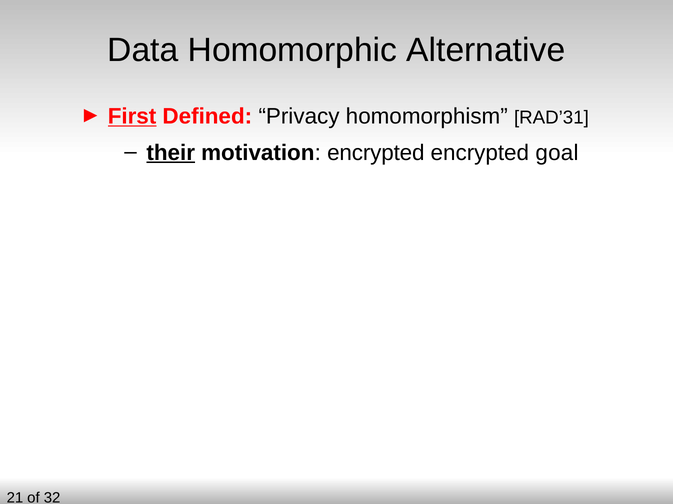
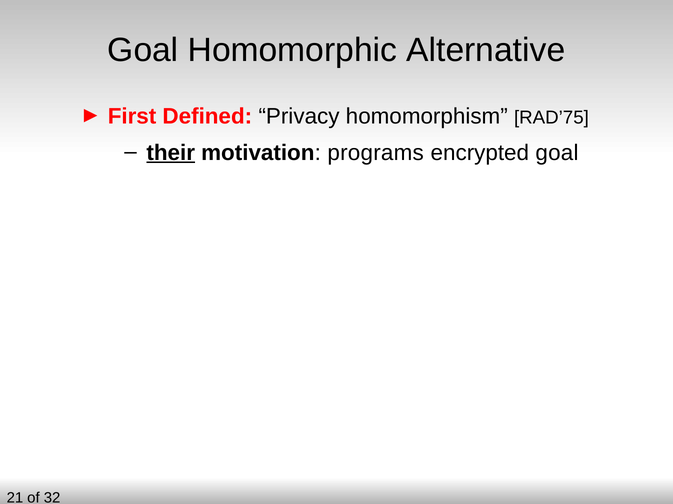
Data at (143, 50): Data -> Goal
First underline: present -> none
RAD’31: RAD’31 -> RAD’75
motivation encrypted: encrypted -> programs
